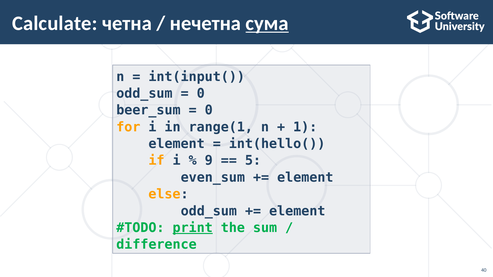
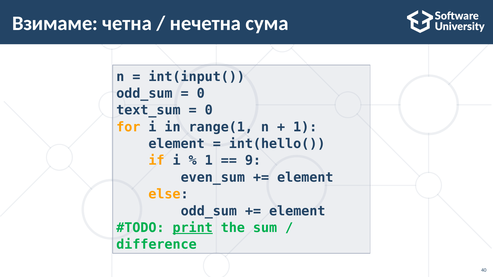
Calculate: Calculate -> Взимаме
сума underline: present -> none
beer_sum: beer_sum -> text_sum
9 at (209, 161): 9 -> 1
5: 5 -> 9
